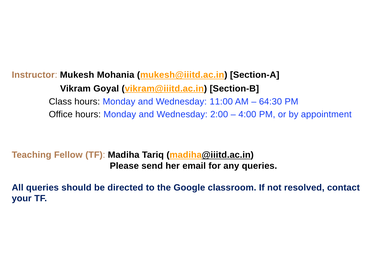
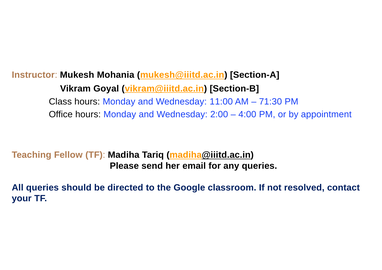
64:30: 64:30 -> 71:30
